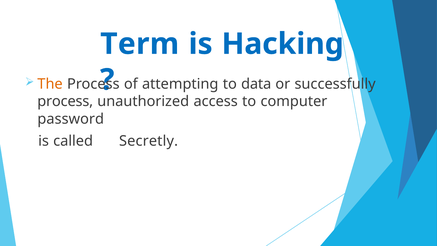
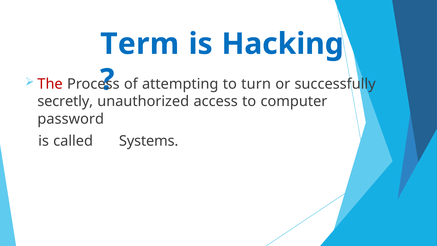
The colour: orange -> red
data: data -> turn
process at (65, 101): process -> secretly
Secretly: Secretly -> Systems
